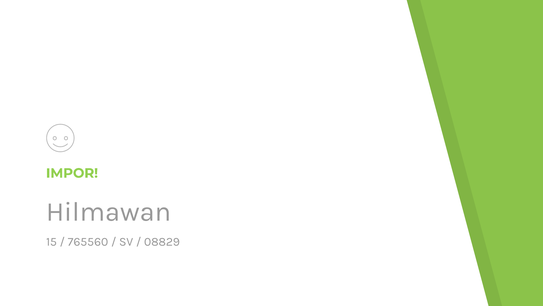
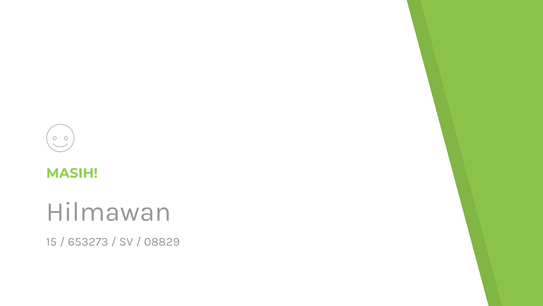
IMPOR: IMPOR -> MASIH
765560: 765560 -> 653273
